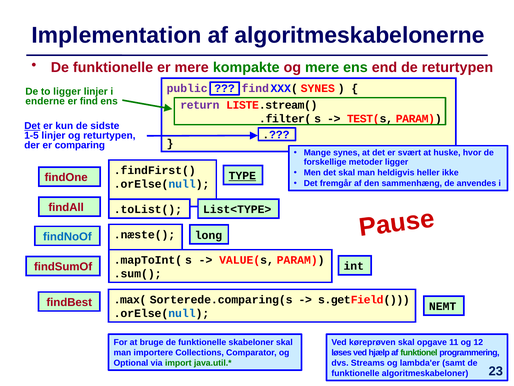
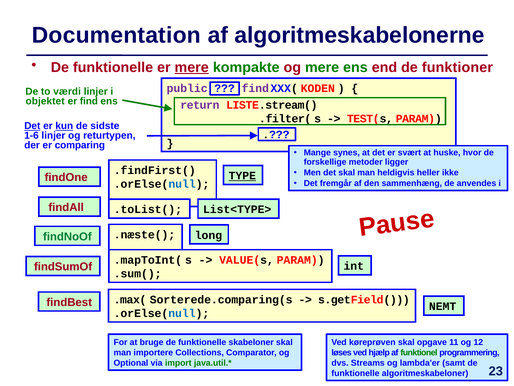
Implementation: Implementation -> Documentation
mere at (192, 67) underline: none -> present
de returtypen: returtypen -> funktioner
XXX( SYNES: SYNES -> KODEN
to ligger: ligger -> værdi
enderne: enderne -> objektet
kun underline: none -> present
1-5: 1-5 -> 1-6
findNoOf colour: blue -> green
